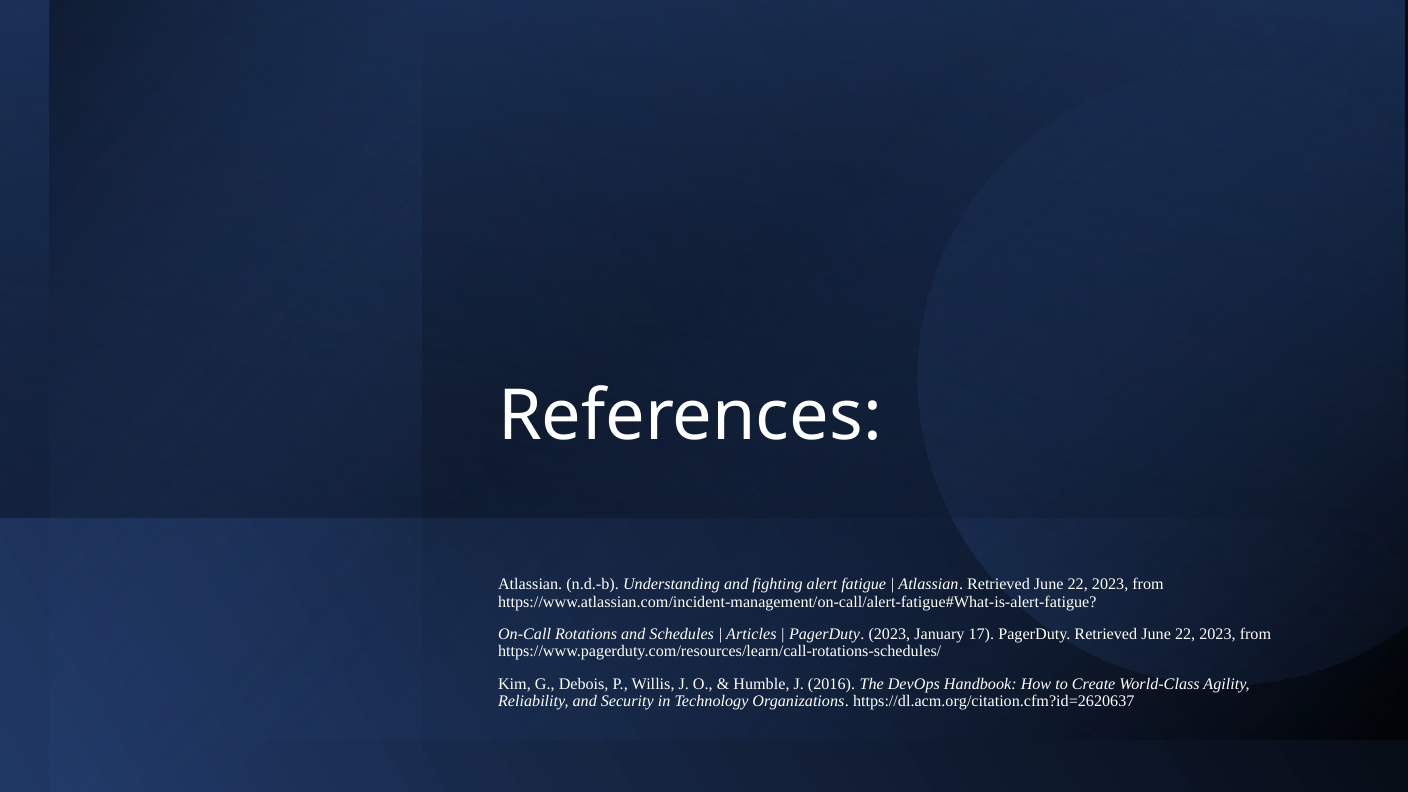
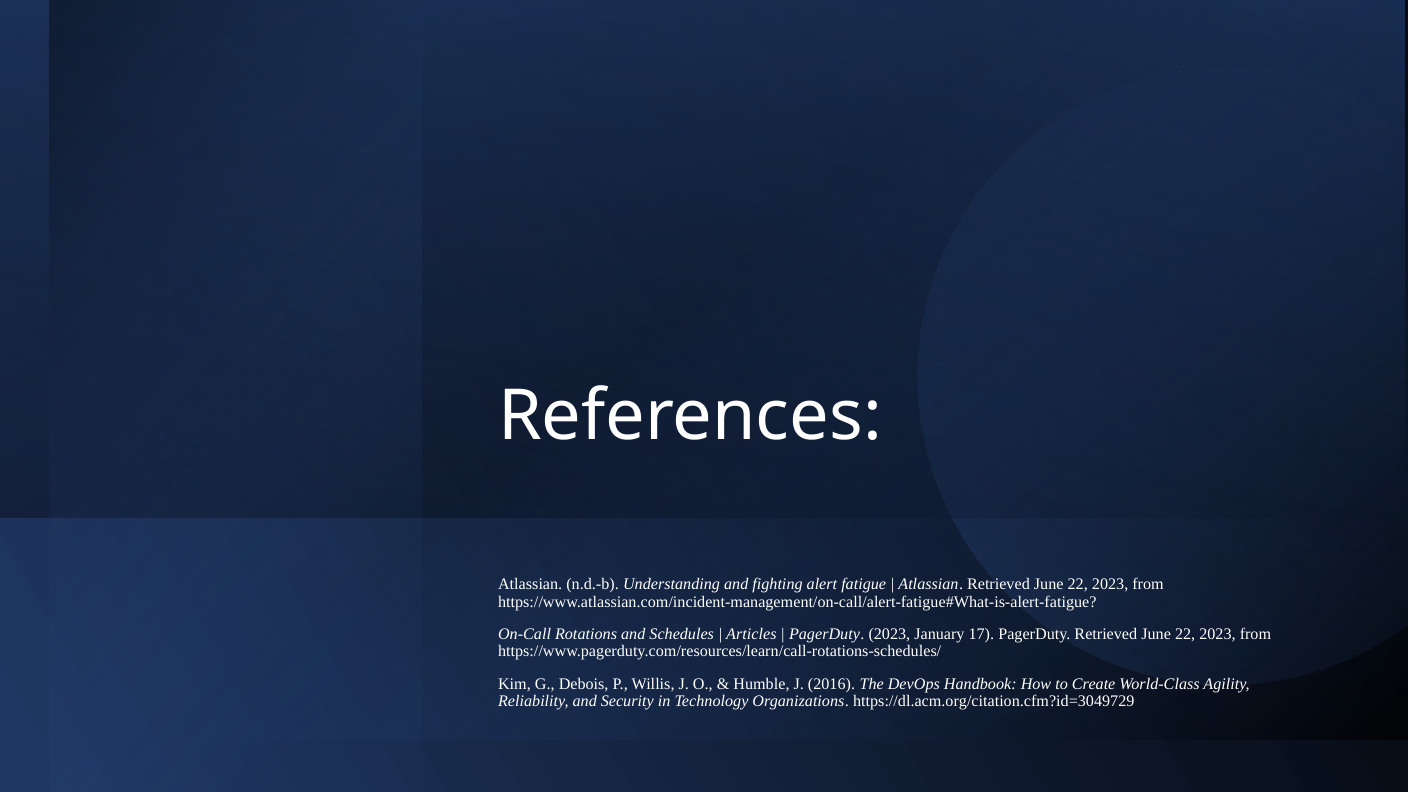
https://dl.acm.org/citation.cfm?id=2620637: https://dl.acm.org/citation.cfm?id=2620637 -> https://dl.acm.org/citation.cfm?id=3049729
